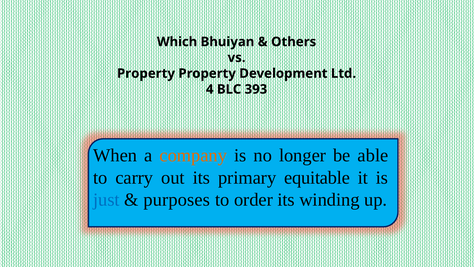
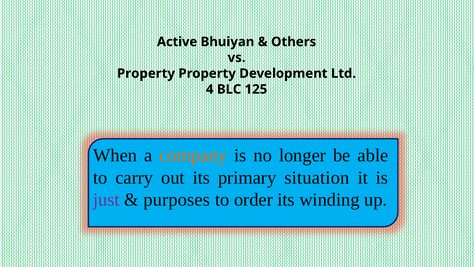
Which: Which -> Active
393: 393 -> 125
equitable: equitable -> situation
just colour: blue -> purple
